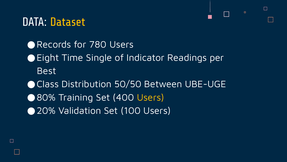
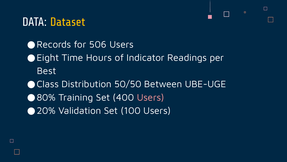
780: 780 -> 506
Single: Single -> Hours
Users at (151, 97) colour: yellow -> pink
